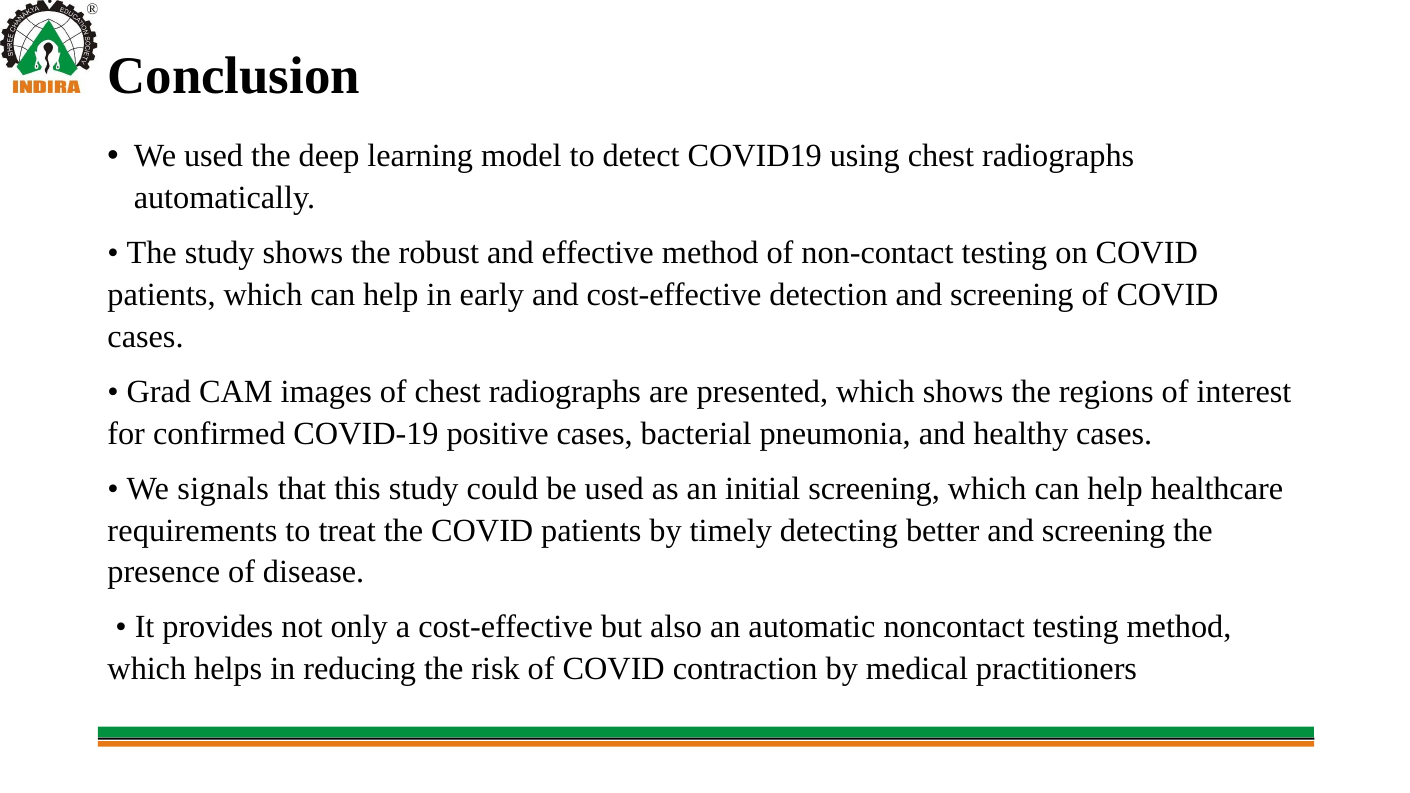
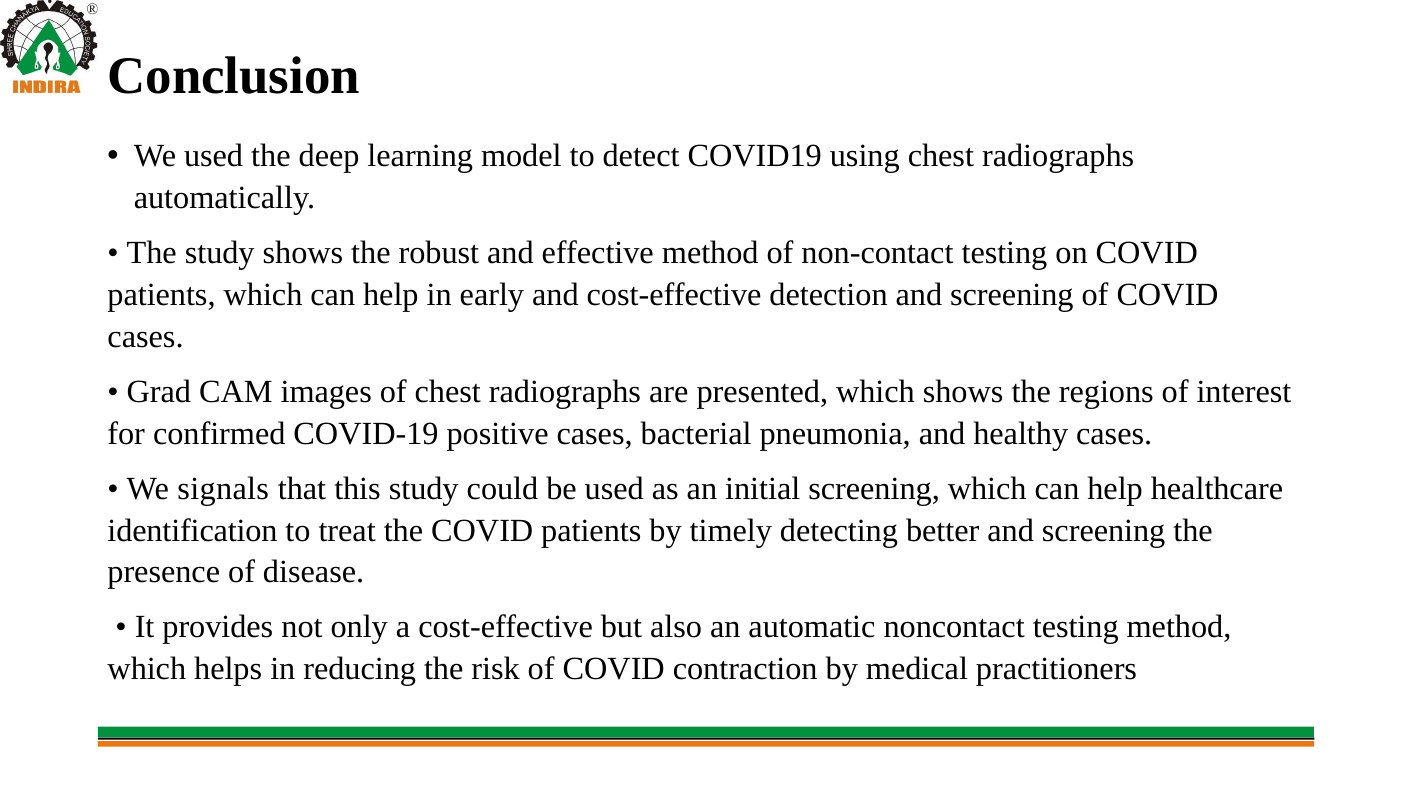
requirements: requirements -> identification
